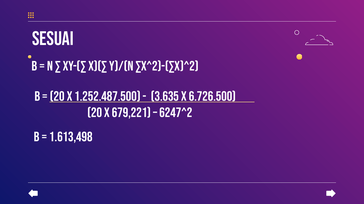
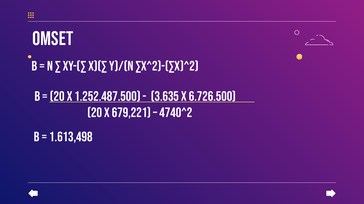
SESUAI: SESUAI -> OMSET
6247^2: 6247^2 -> 4740^2
